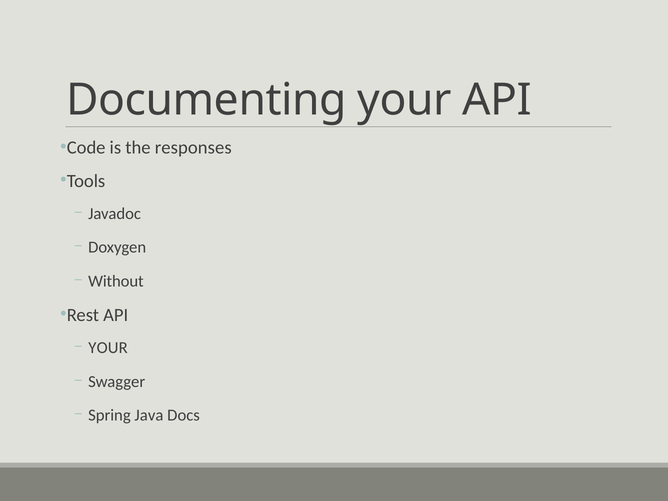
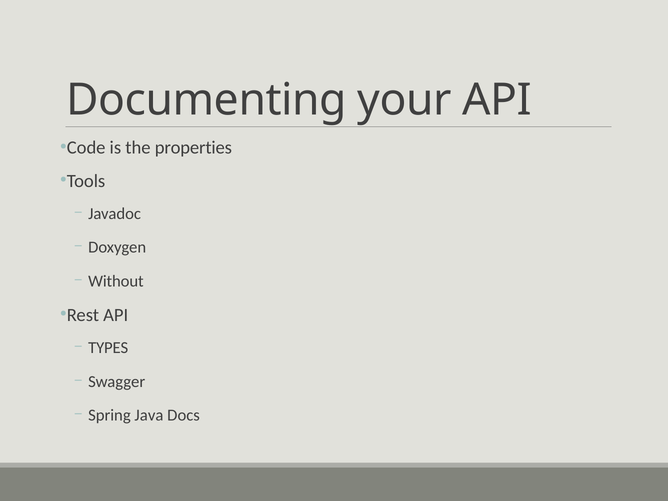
responses: responses -> properties
YOUR at (108, 348): YOUR -> TYPES
